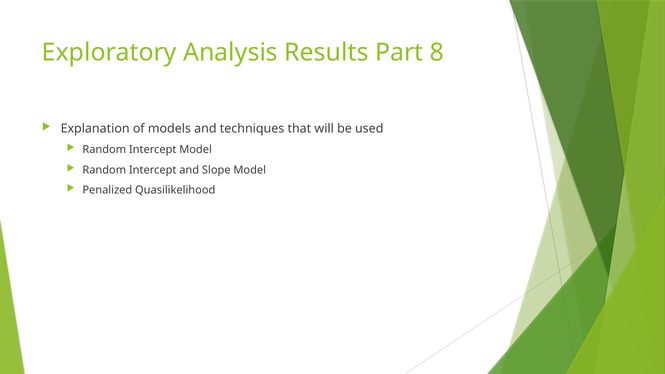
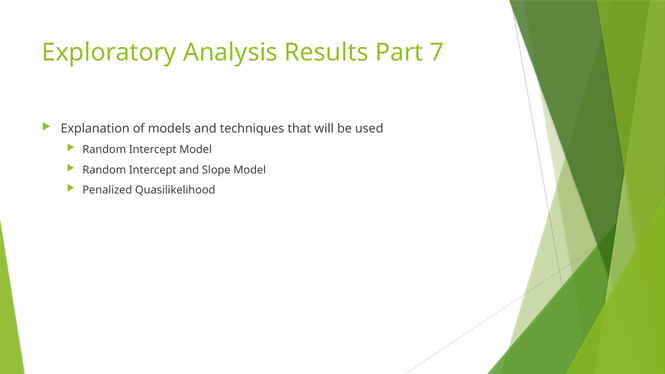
8: 8 -> 7
